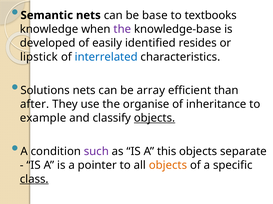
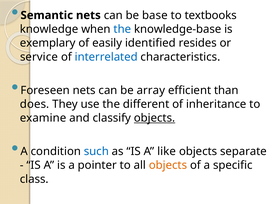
the at (122, 29) colour: purple -> blue
developed: developed -> exemplary
lipstick: lipstick -> service
Solutions: Solutions -> Foreseen
after: after -> does
organise: organise -> different
example: example -> examine
such colour: purple -> blue
this: this -> like
class underline: present -> none
